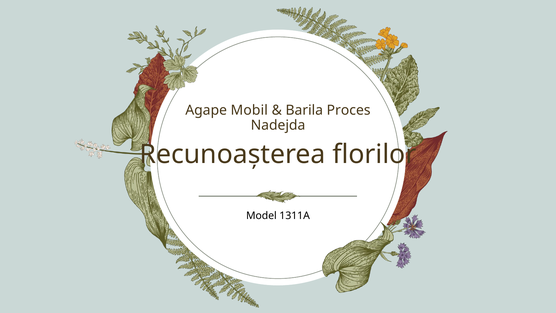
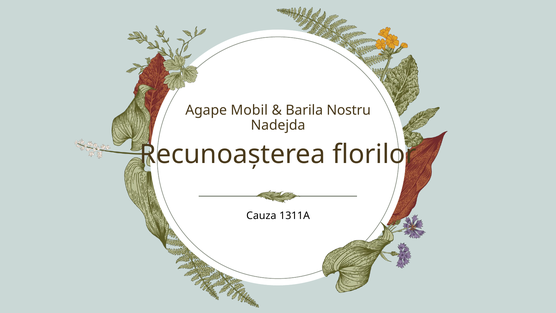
Proces: Proces -> Nostru
Model: Model -> Cauza
